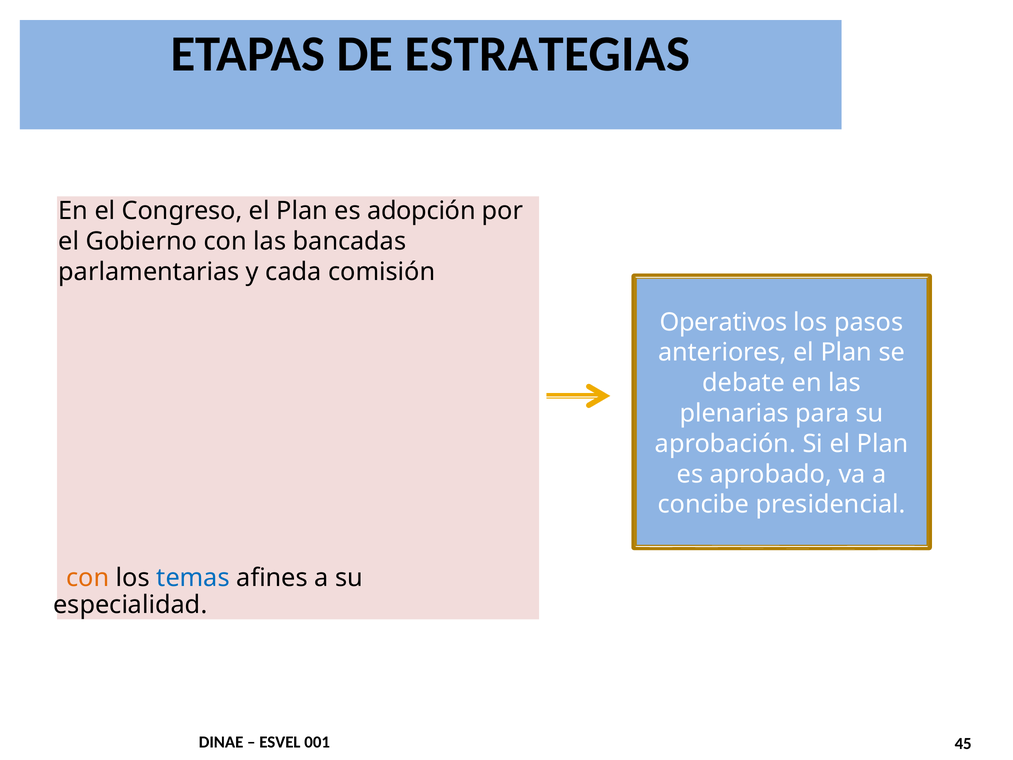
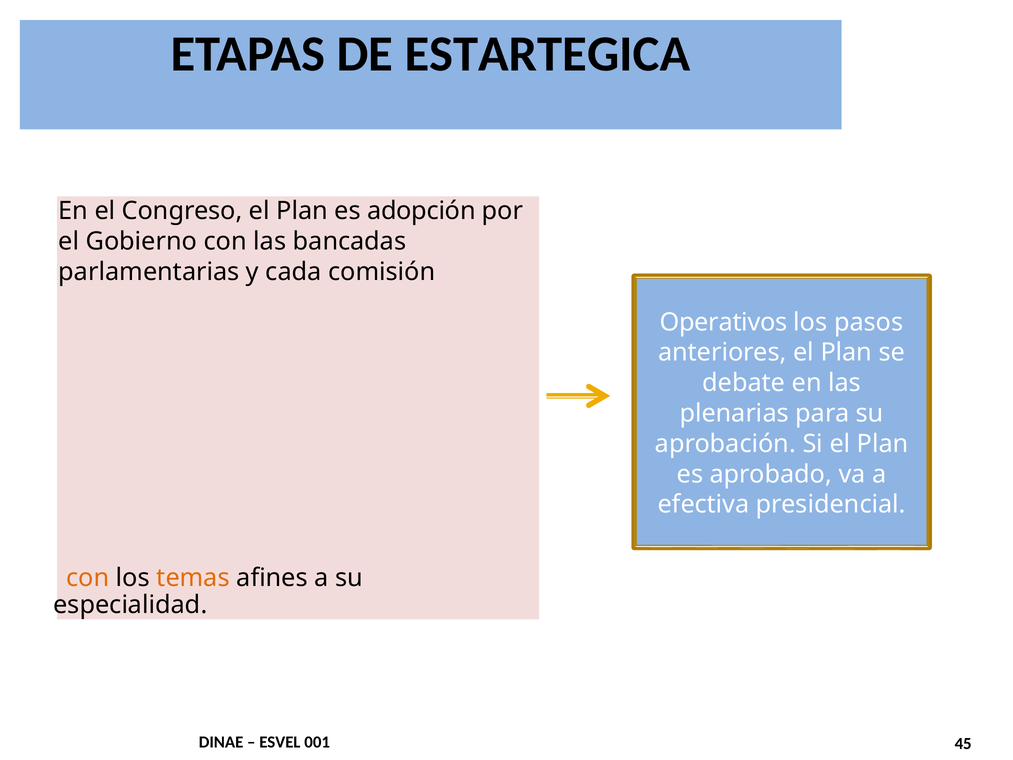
ESTRATEGIAS: ESTRATEGIAS -> ESTARTEGICA
concibe: concibe -> efectiva
temas colour: blue -> orange
